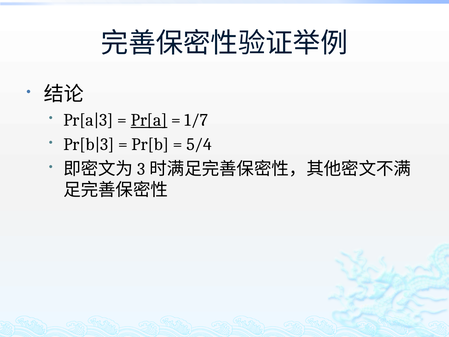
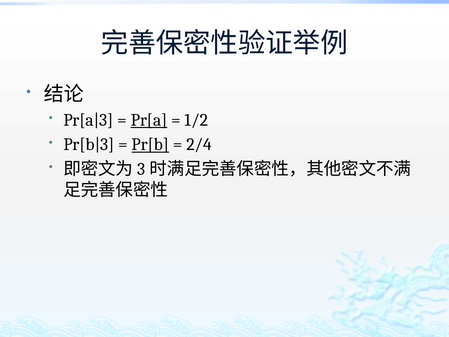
1/7: 1/7 -> 1/2
Pr[b underline: none -> present
5/4: 5/4 -> 2/4
